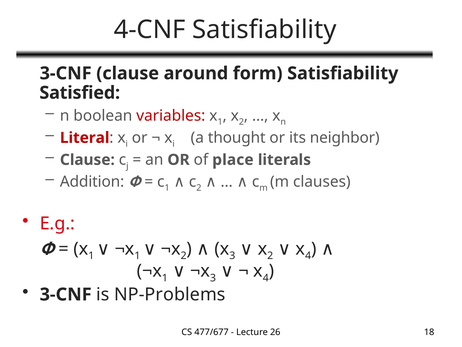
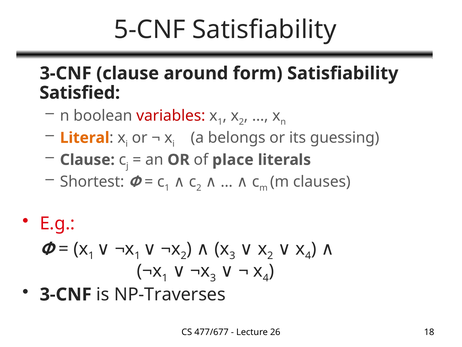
4-CNF: 4-CNF -> 5-CNF
Literal colour: red -> orange
thought: thought -> belongs
neighbor: neighbor -> guessing
Addition: Addition -> Shortest
NP-Problems: NP-Problems -> NP-Traverses
